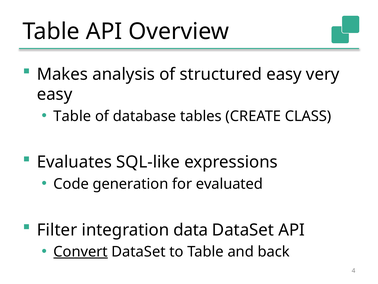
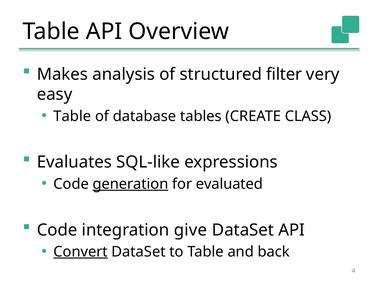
structured easy: easy -> filter
generation underline: none -> present
Filter at (57, 230): Filter -> Code
data: data -> give
